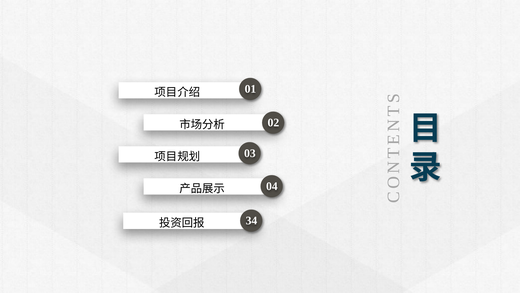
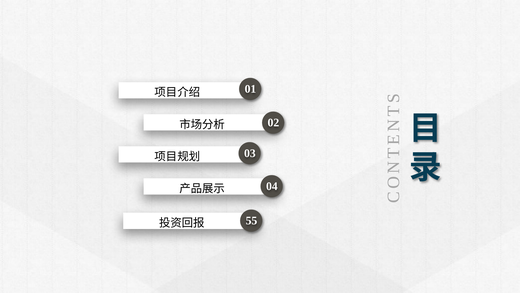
34: 34 -> 55
